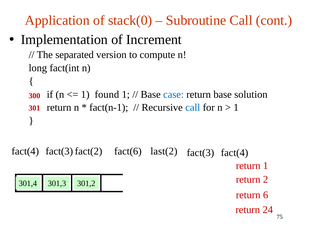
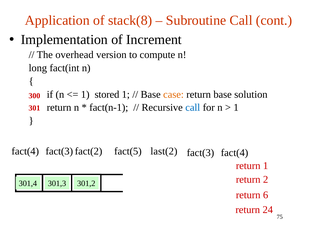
stack(0: stack(0 -> stack(8
separated: separated -> overhead
found: found -> stored
case colour: blue -> orange
fact(6: fact(6 -> fact(5
